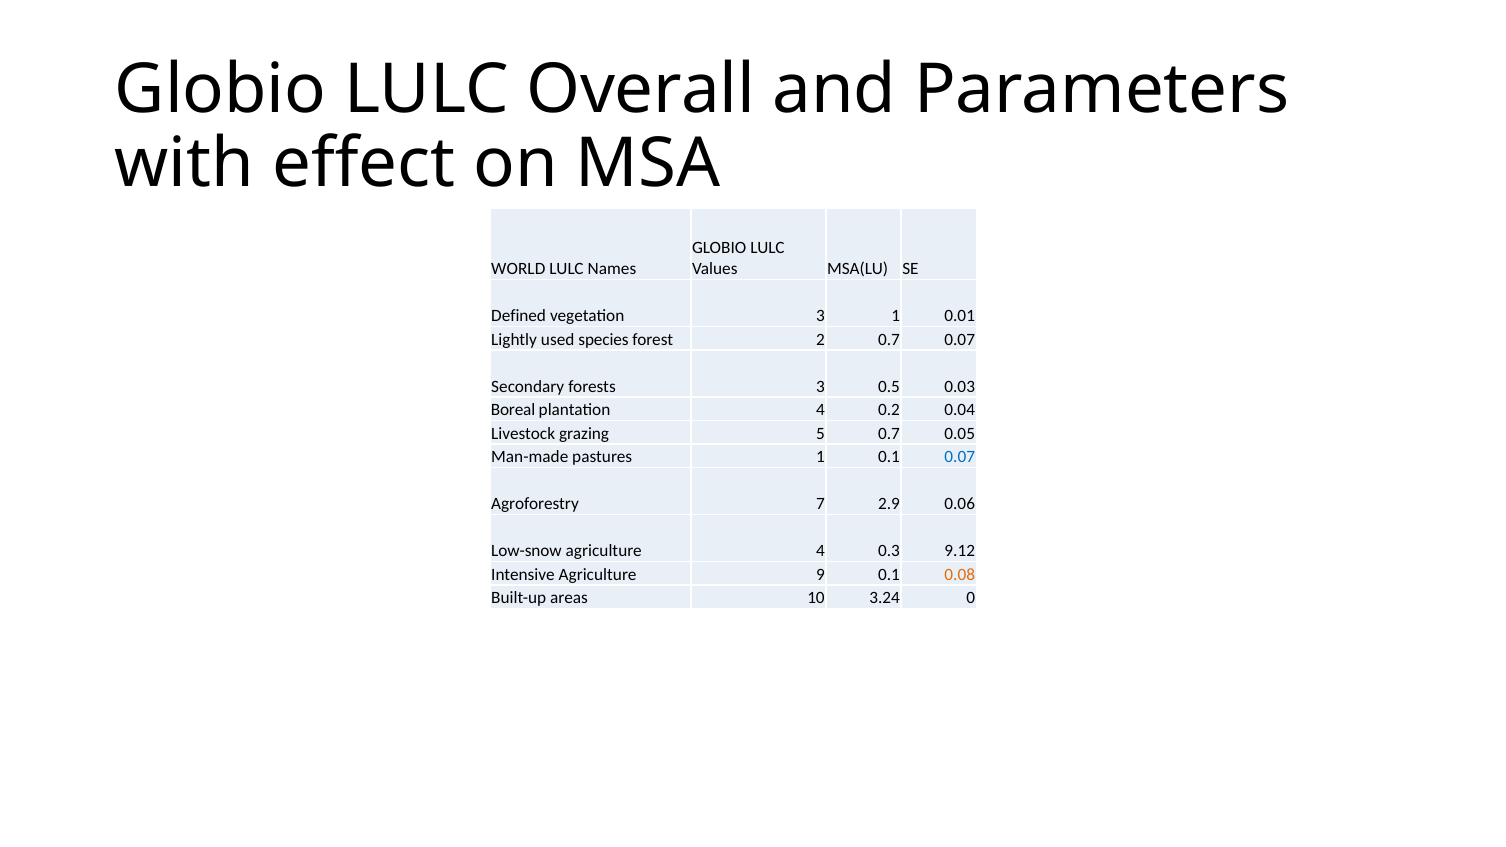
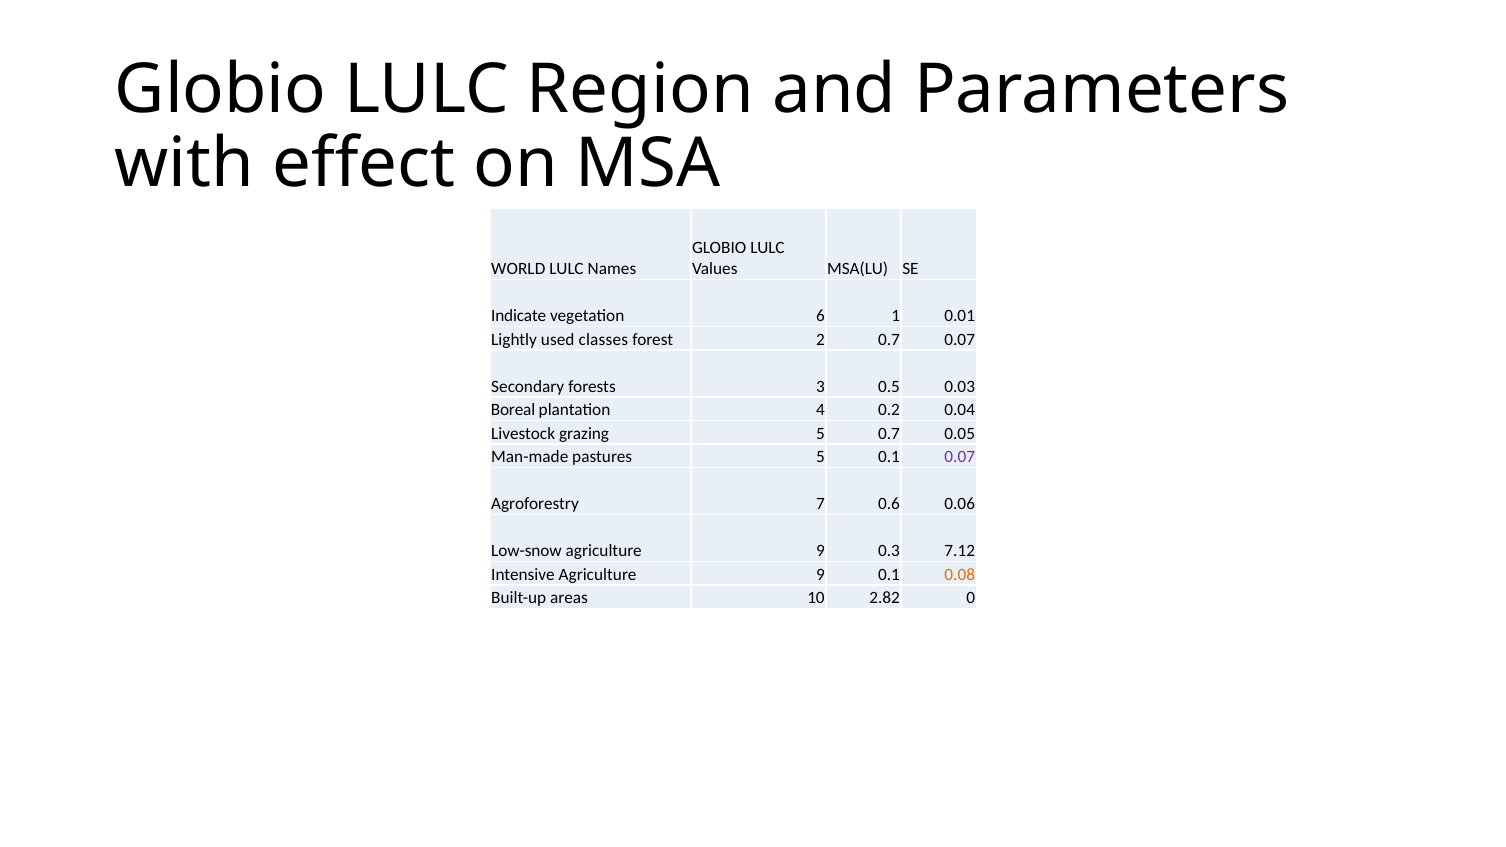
Overall: Overall -> Region
Defined: Defined -> Indicate
vegetation 3: 3 -> 6
species: species -> classes
pastures 1: 1 -> 5
0.07 at (960, 457) colour: blue -> purple
2.9: 2.9 -> 0.6
4 at (821, 551): 4 -> 9
9.12: 9.12 -> 7.12
3.24: 3.24 -> 2.82
